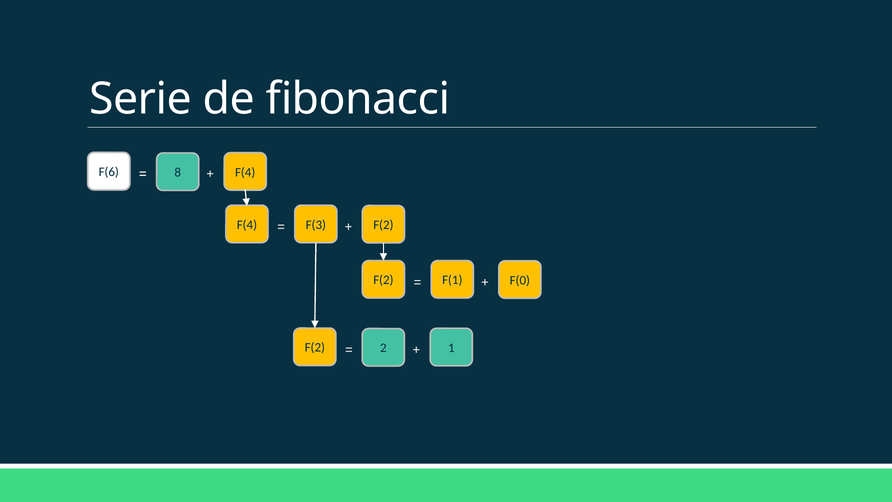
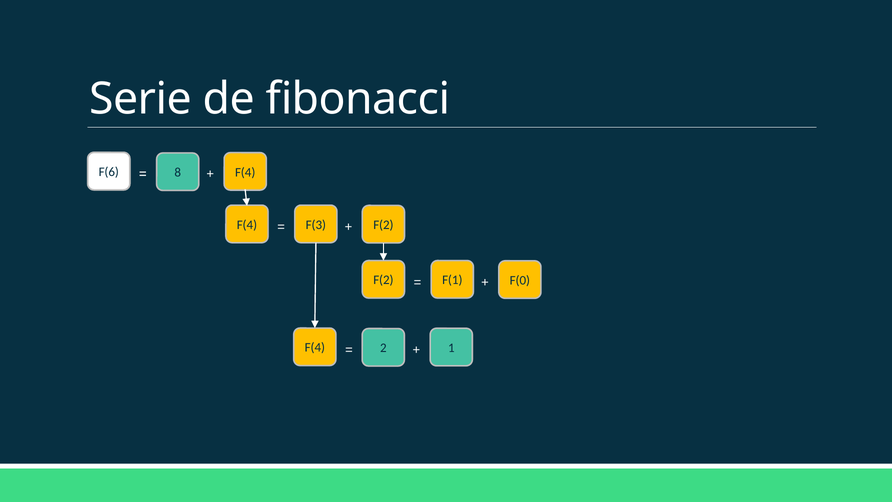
F(2 at (315, 348): F(2 -> F(4
